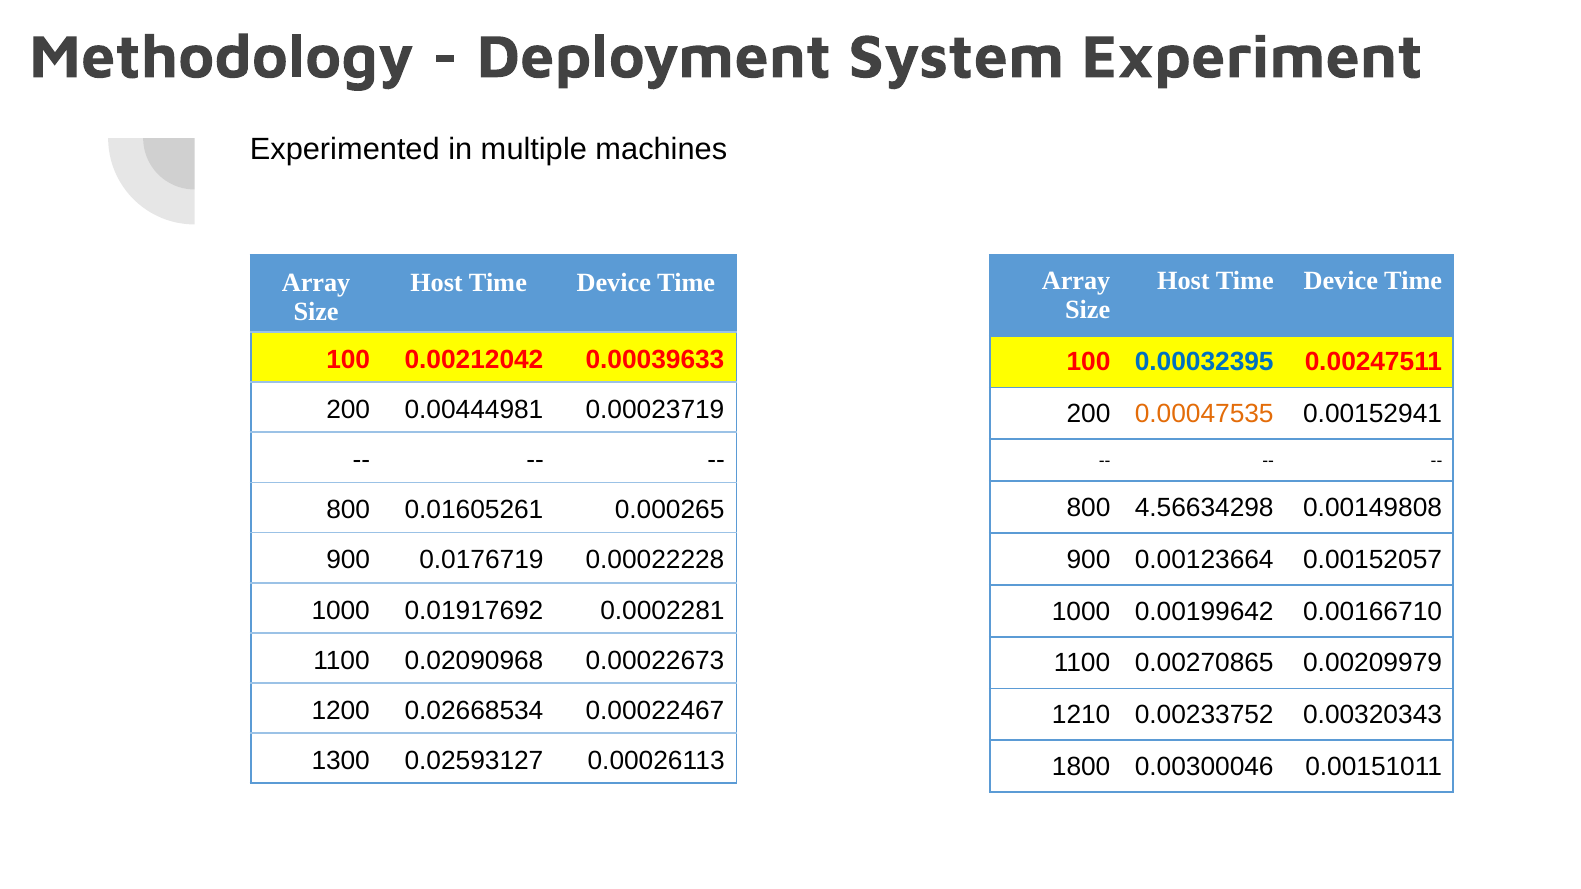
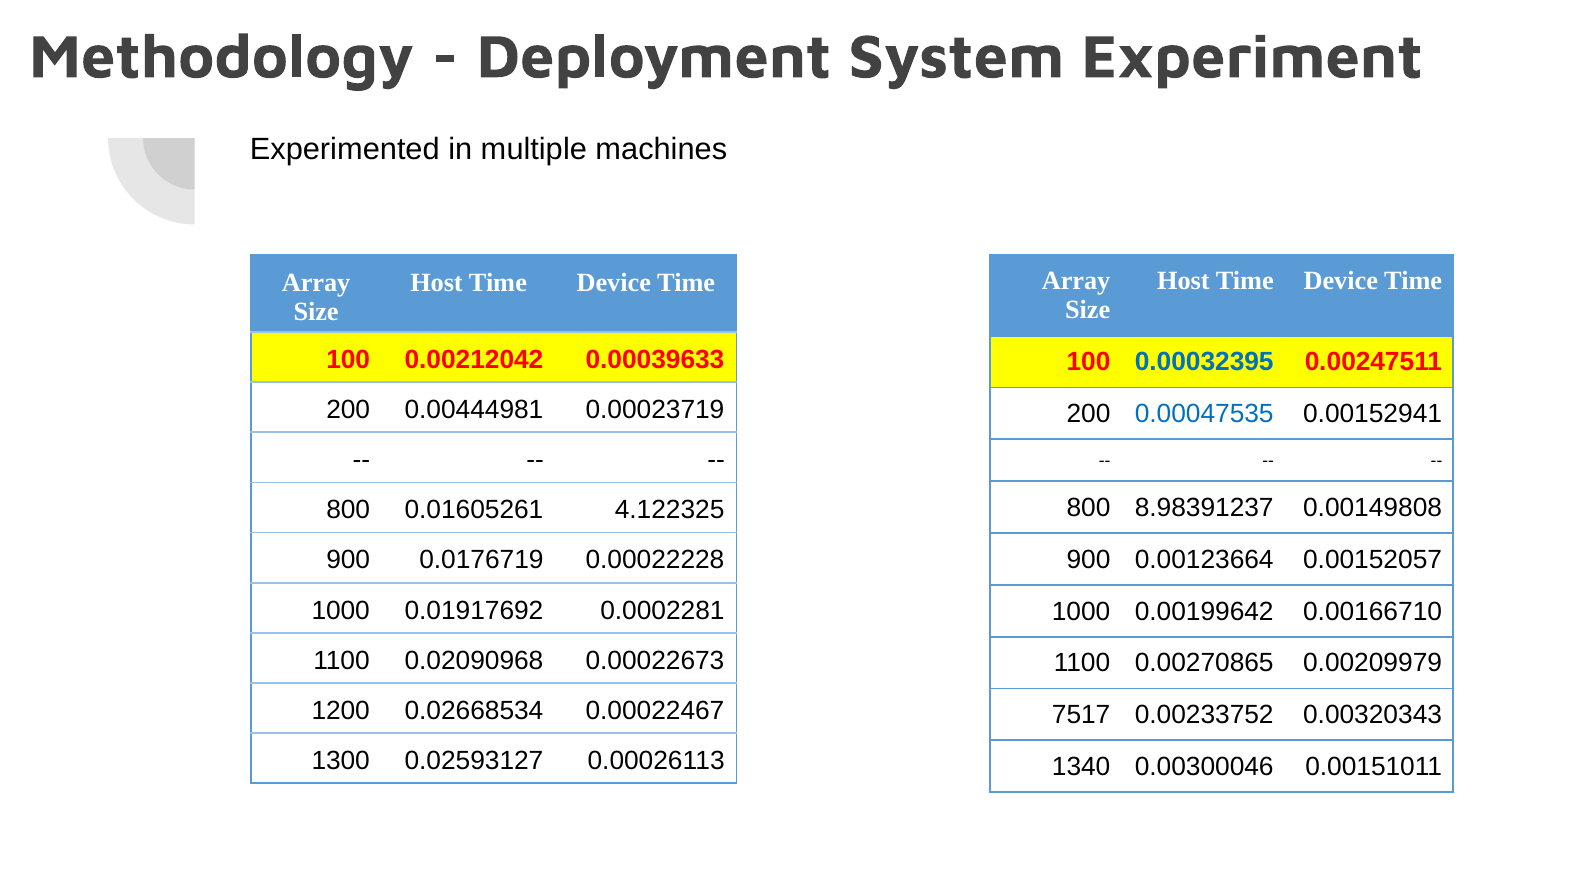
0.00047535 colour: orange -> blue
4.56634298: 4.56634298 -> 8.98391237
0.000265: 0.000265 -> 4.122325
1210: 1210 -> 7517
1800: 1800 -> 1340
